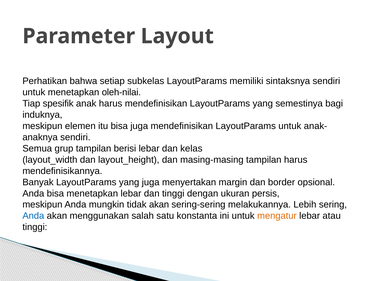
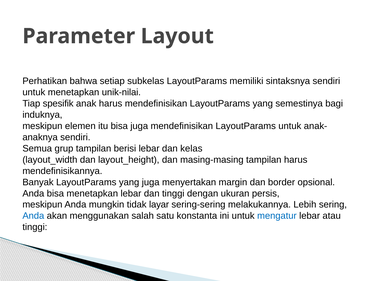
oleh-nilai: oleh-nilai -> unik-nilai
tidak akan: akan -> layar
mengatur colour: orange -> blue
